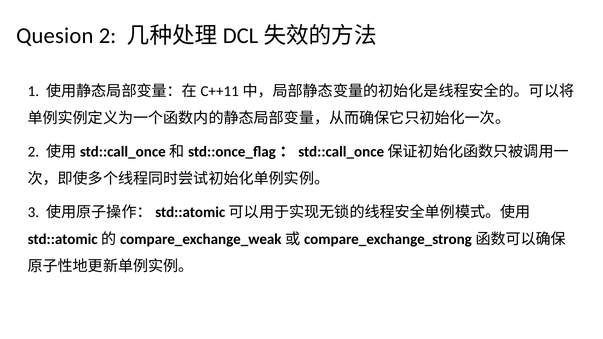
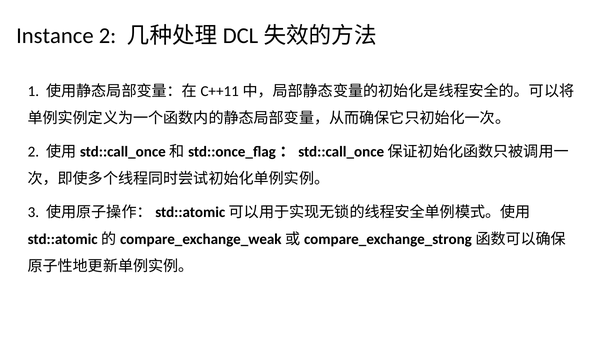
Quesion: Quesion -> Instance
